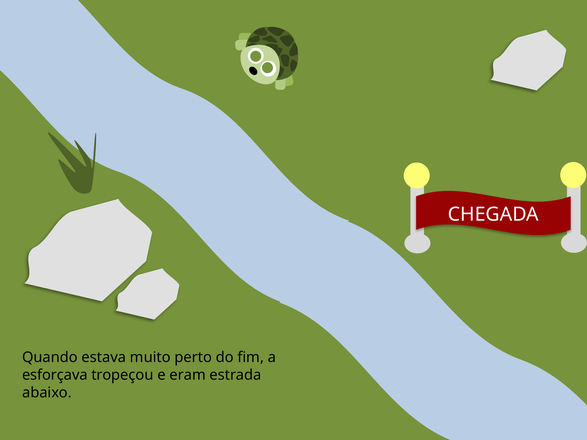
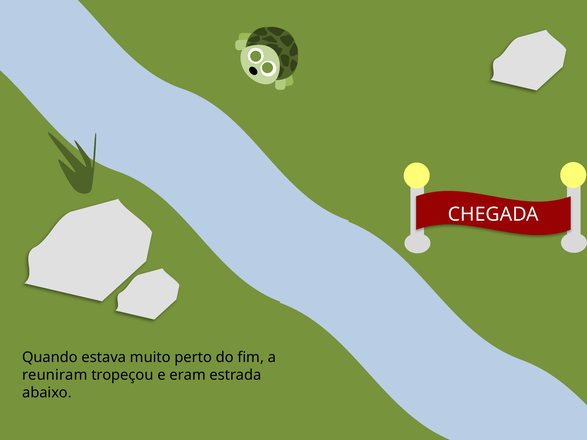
esforçava: esforçava -> reuniram
